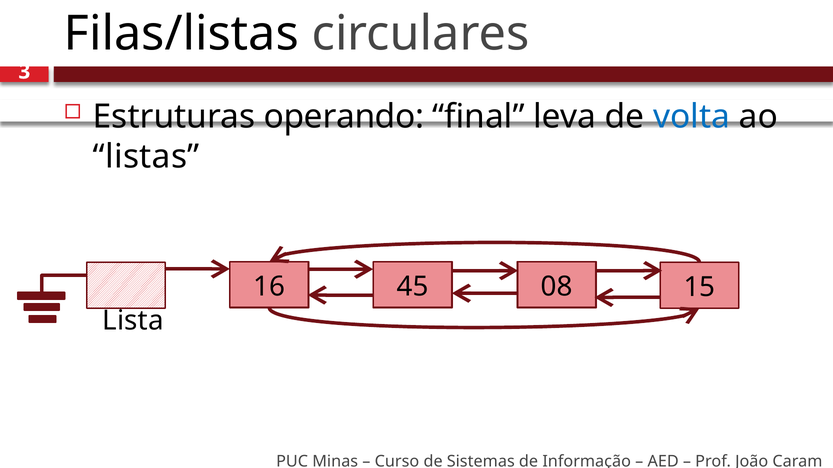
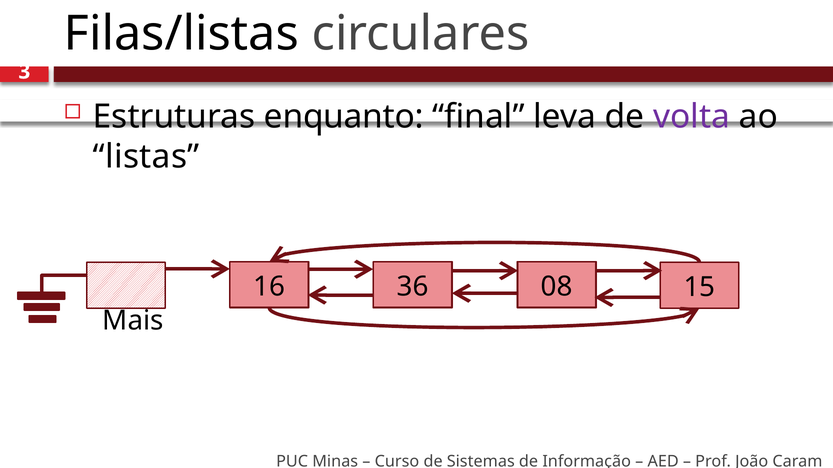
operando: operando -> enquanto
volta colour: blue -> purple
45: 45 -> 36
Lista: Lista -> Mais
